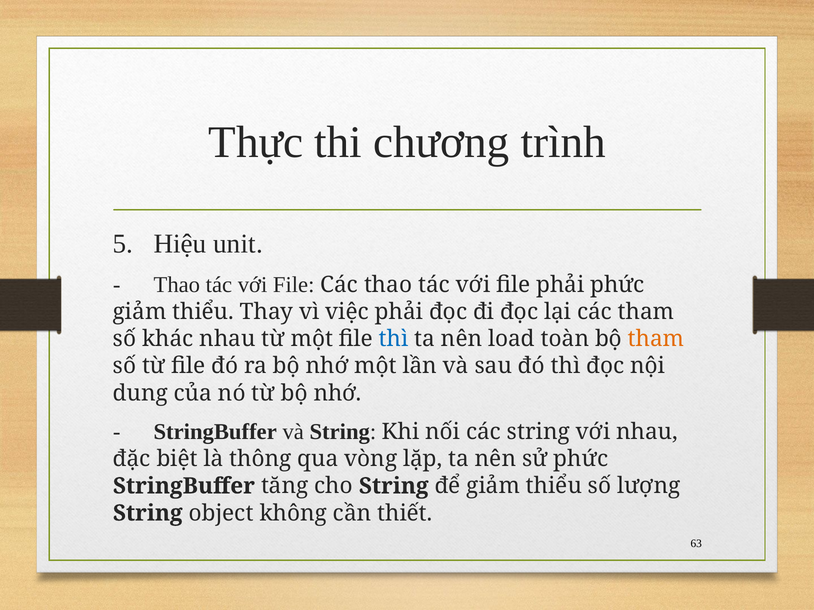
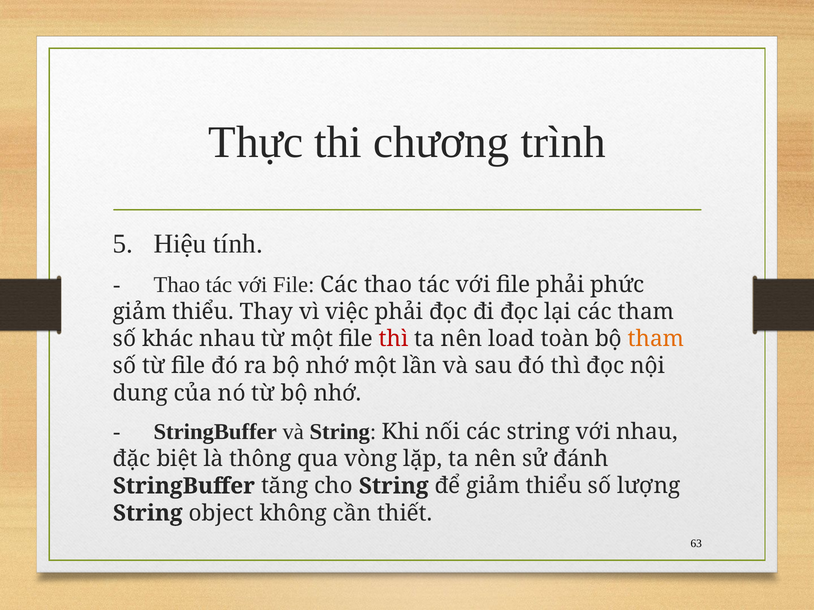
unit: unit -> tính
thì at (394, 339) colour: blue -> red
sử phức: phức -> đánh
